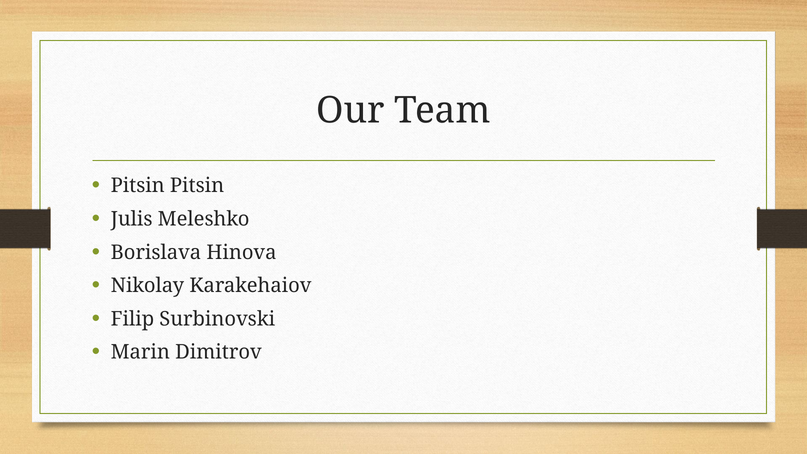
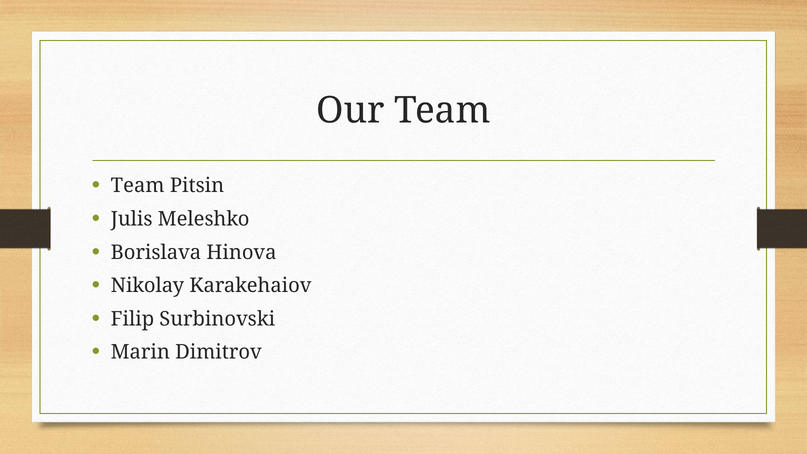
Pitsin at (138, 186): Pitsin -> Team
